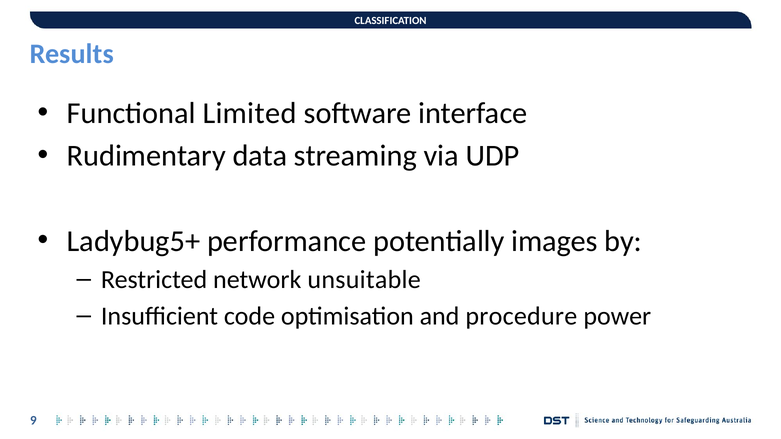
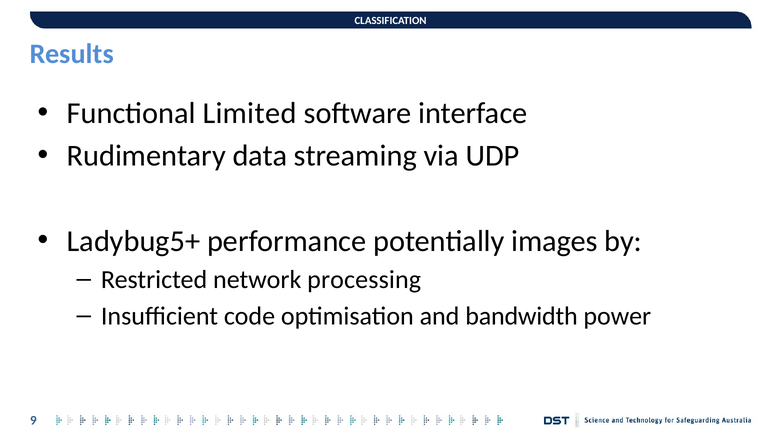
unsuitable: unsuitable -> processing
procedure: procedure -> bandwidth
